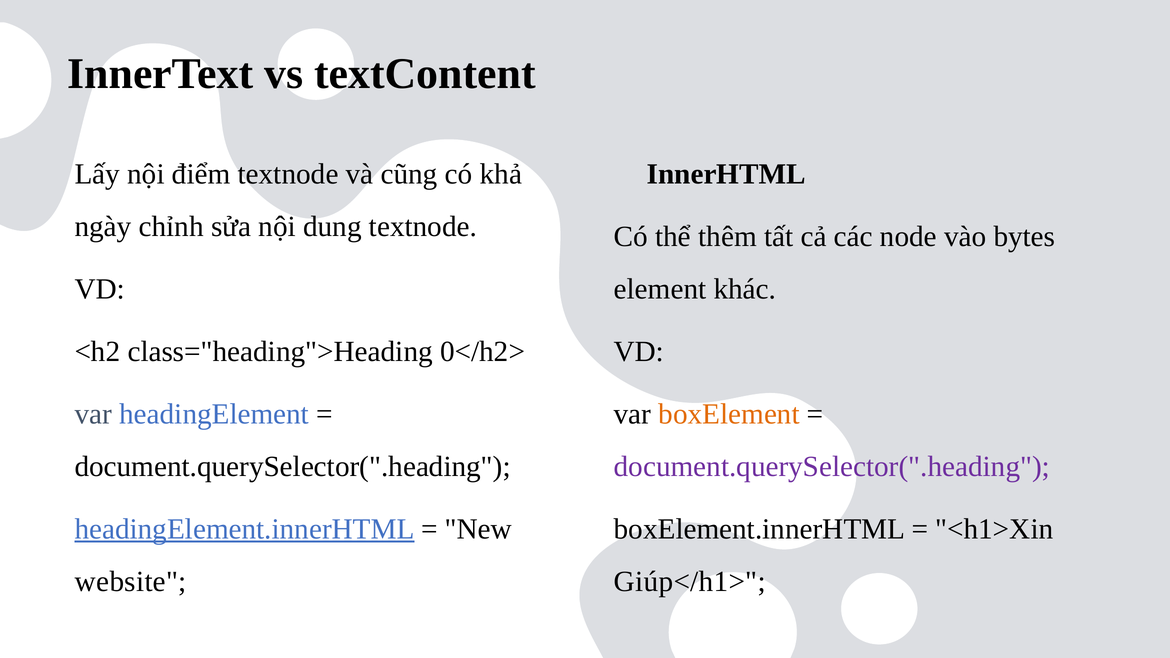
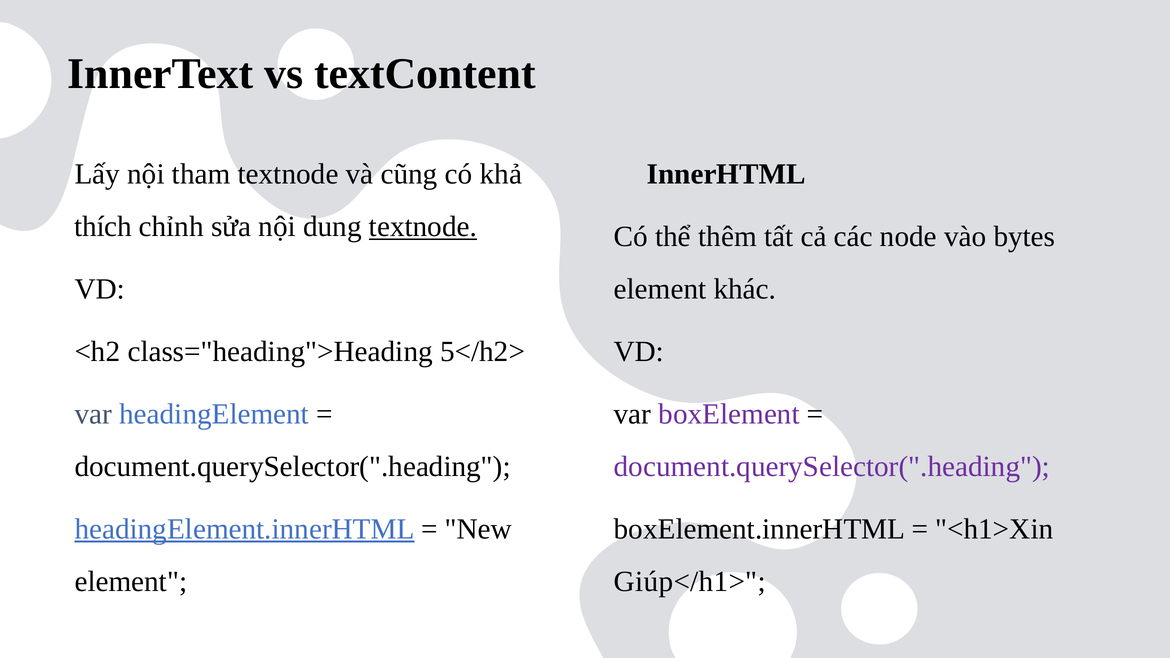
điểm: điểm -> tham
ngày: ngày -> thích
textnode at (423, 227) underline: none -> present
0</h2>: 0</h2> -> 5</h2>
boxElement colour: orange -> purple
website at (131, 582): website -> element
